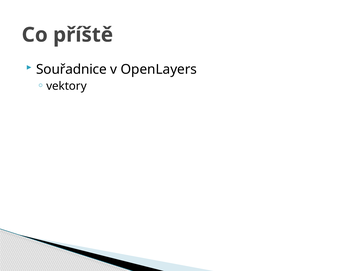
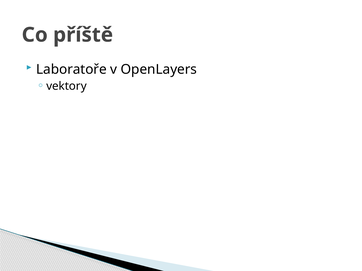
Souřadnice: Souřadnice -> Laboratoře
